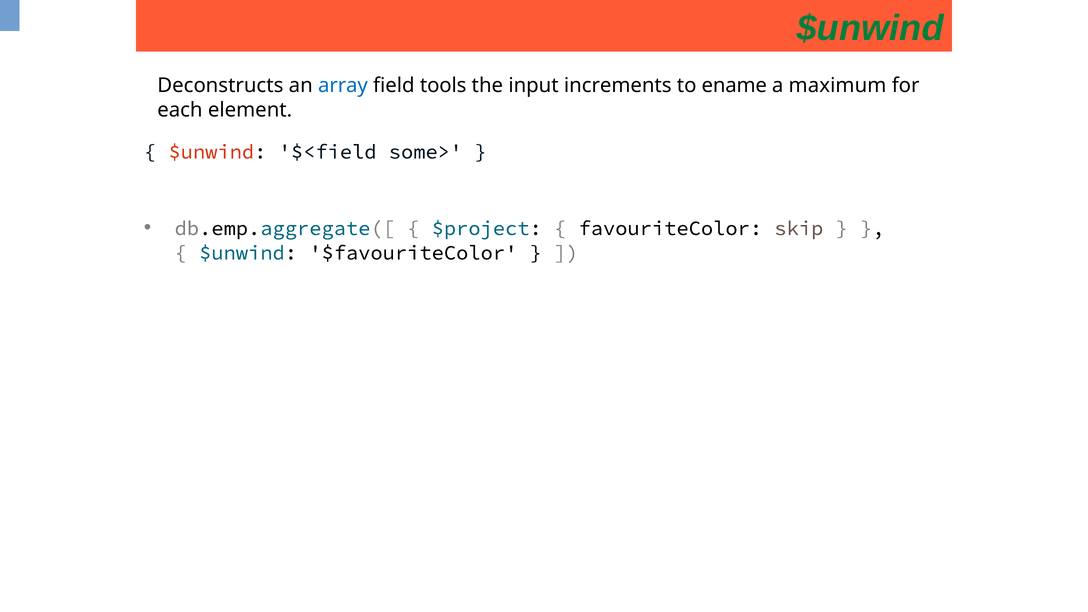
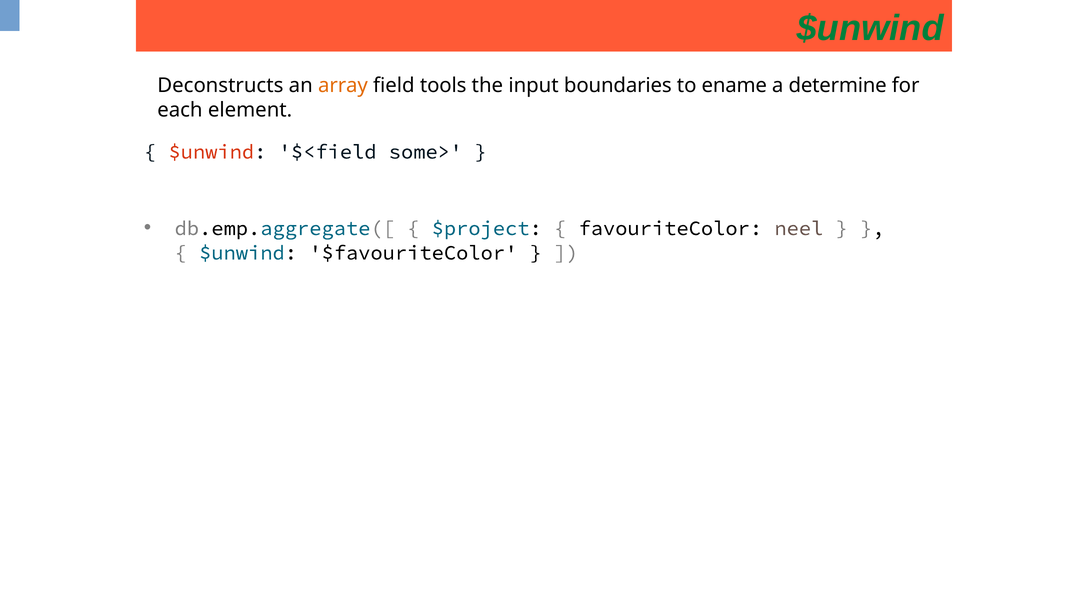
array colour: blue -> orange
increments: increments -> boundaries
maximum: maximum -> determine
skip: skip -> neel
